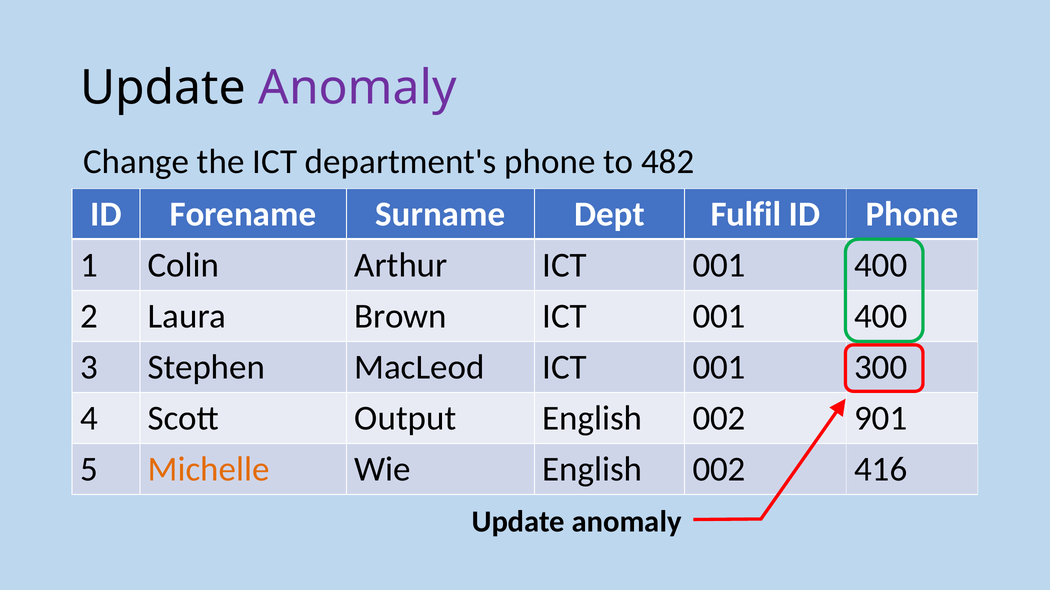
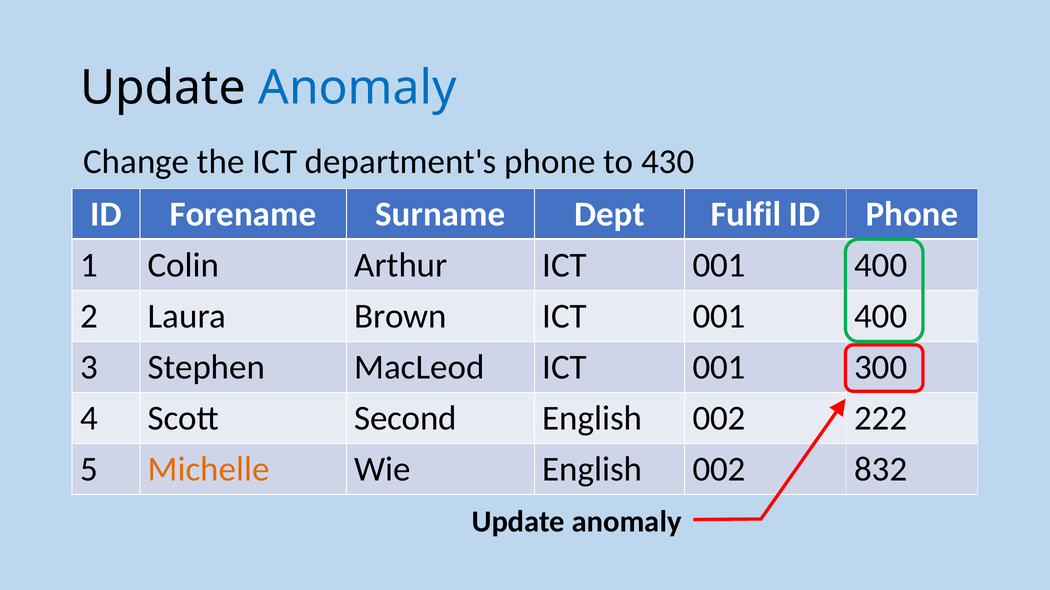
Anomaly at (358, 88) colour: purple -> blue
482: 482 -> 430
Output: Output -> Second
901: 901 -> 222
416: 416 -> 832
